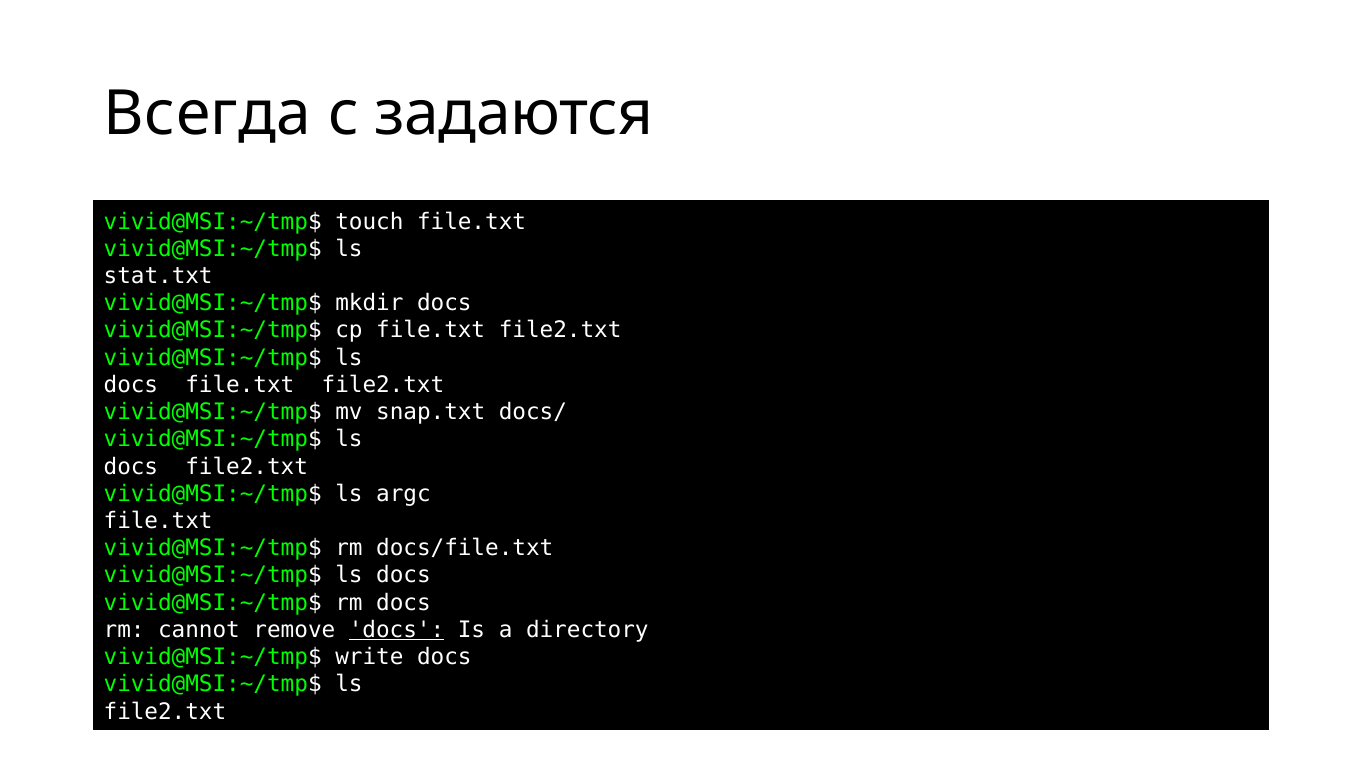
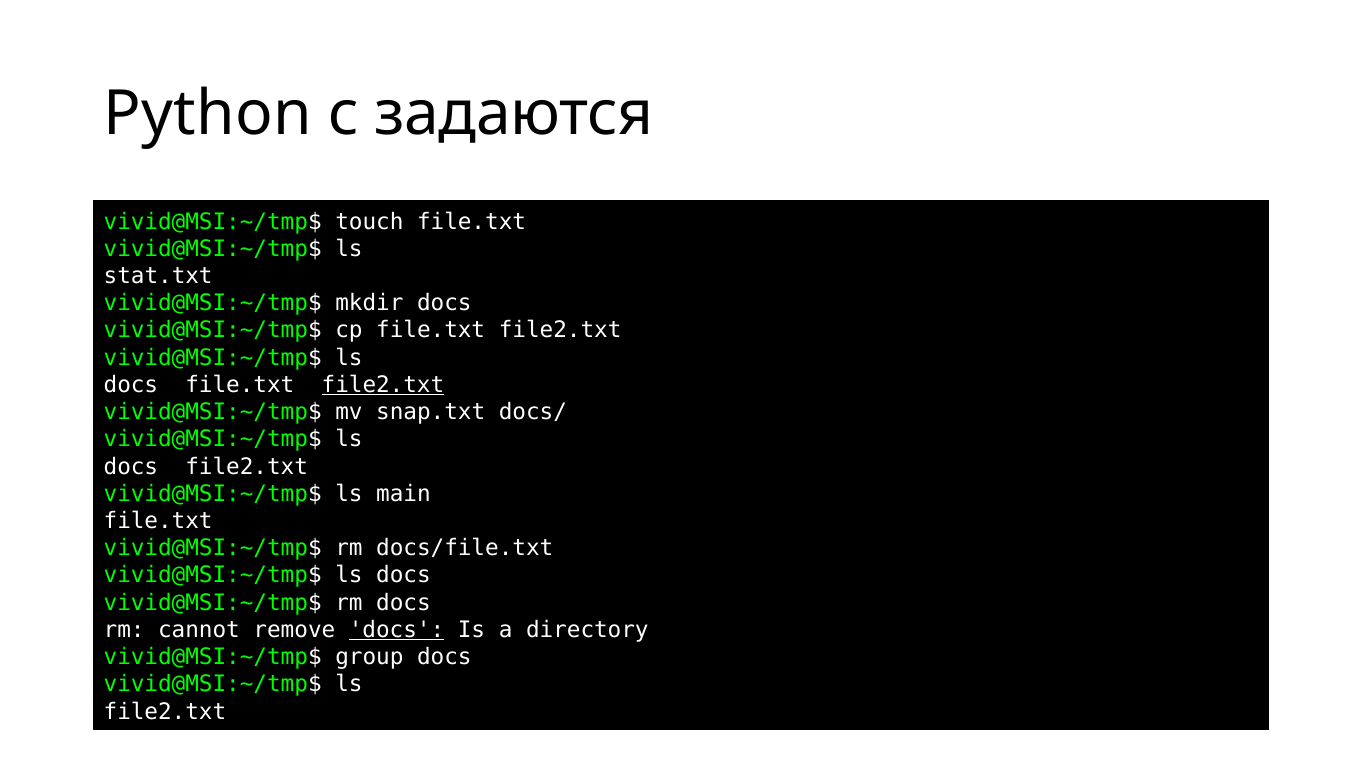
Всегда: Всегда -> Python
file2.txt at (383, 385) underline: none -> present
argc: argc -> main
write: write -> group
